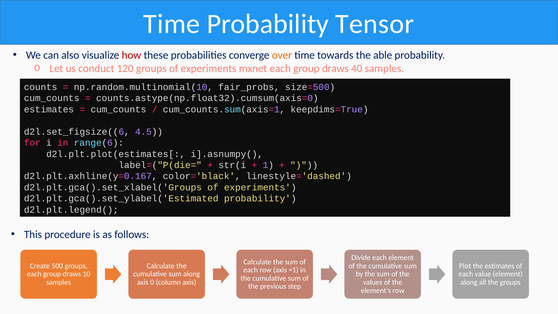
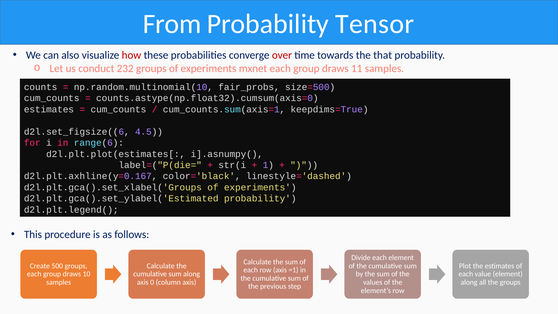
Time at (172, 24): Time -> From
over colour: orange -> red
able: able -> that
120: 120 -> 232
40: 40 -> 11
